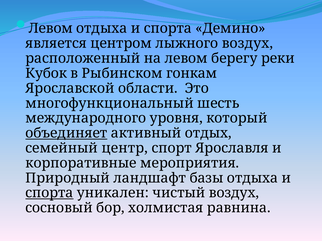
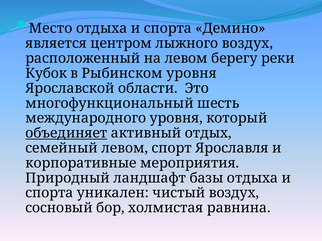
Левом at (51, 28): Левом -> Место
Рыбинском гонкам: гонкам -> уровня
семейный центр: центр -> левом
спорта at (49, 193) underline: present -> none
